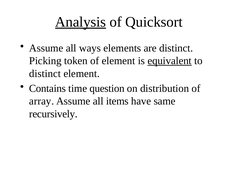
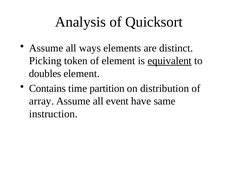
Analysis underline: present -> none
distinct at (45, 73): distinct -> doubles
question: question -> partition
items: items -> event
recursively: recursively -> instruction
